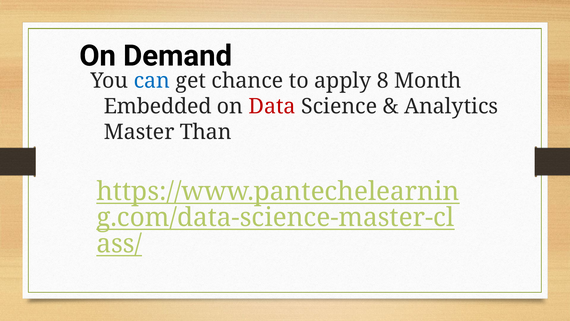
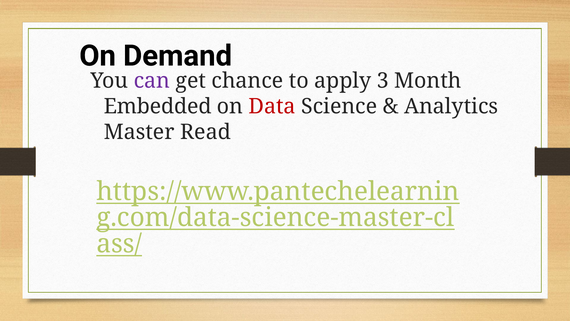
can colour: blue -> purple
8: 8 -> 3
Than: Than -> Read
